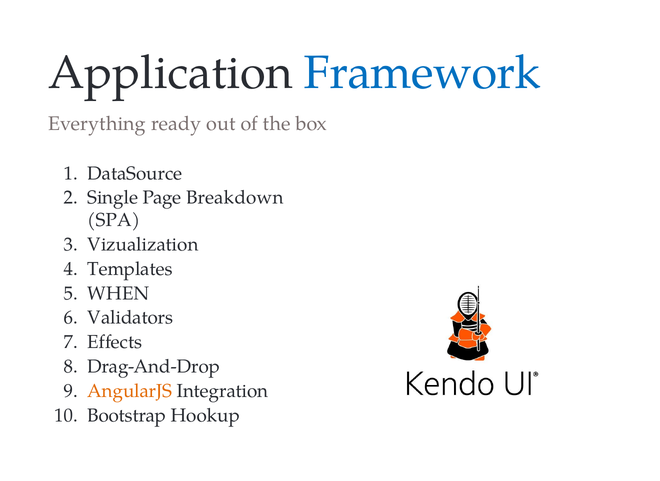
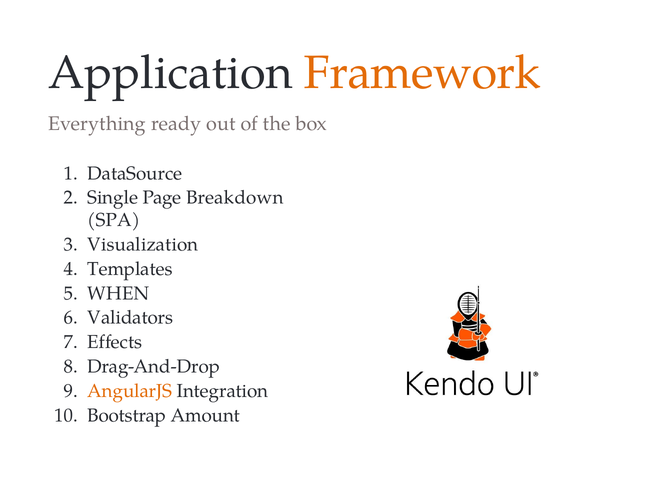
Framework colour: blue -> orange
Vizualization: Vizualization -> Visualization
Hookup: Hookup -> Amount
